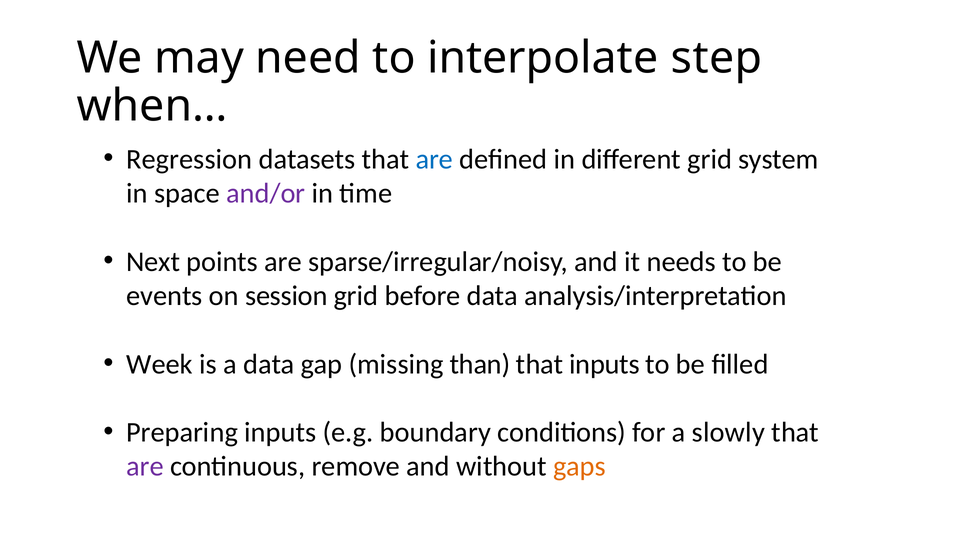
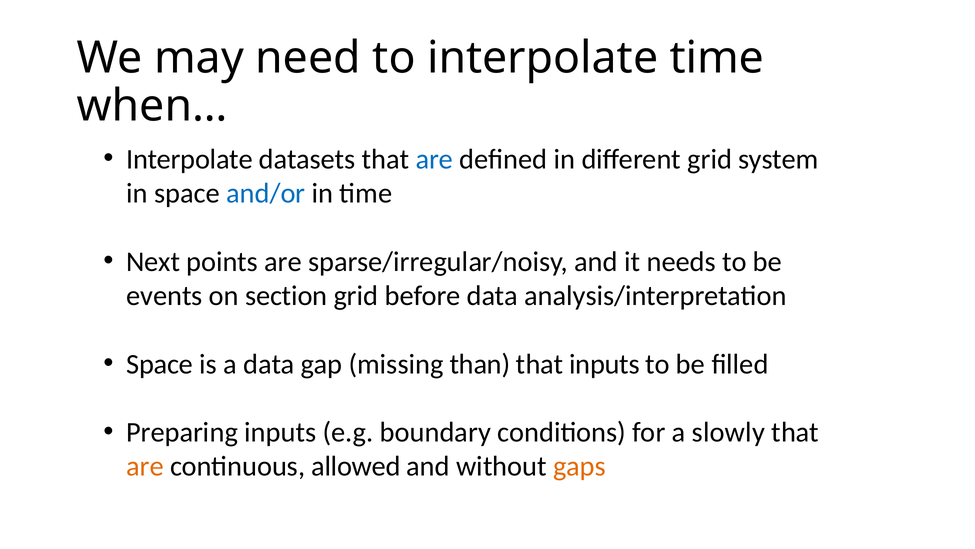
interpolate step: step -> time
Regression at (189, 159): Regression -> Interpolate
and/or colour: purple -> blue
session: session -> section
Week at (160, 364): Week -> Space
are at (145, 466) colour: purple -> orange
remove: remove -> allowed
